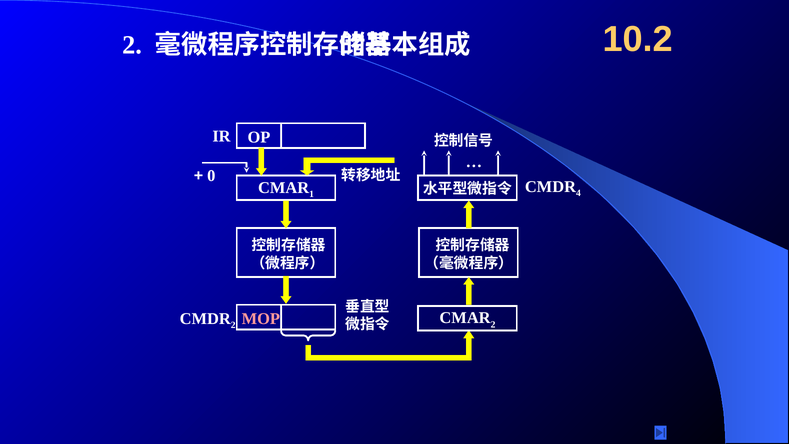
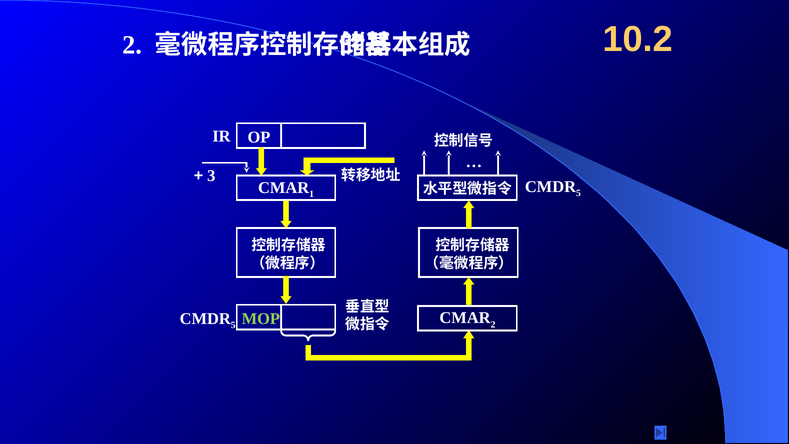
0: 0 -> 3
4 at (578, 193): 4 -> 5
2 at (233, 325): 2 -> 5
MOP colour: pink -> light green
